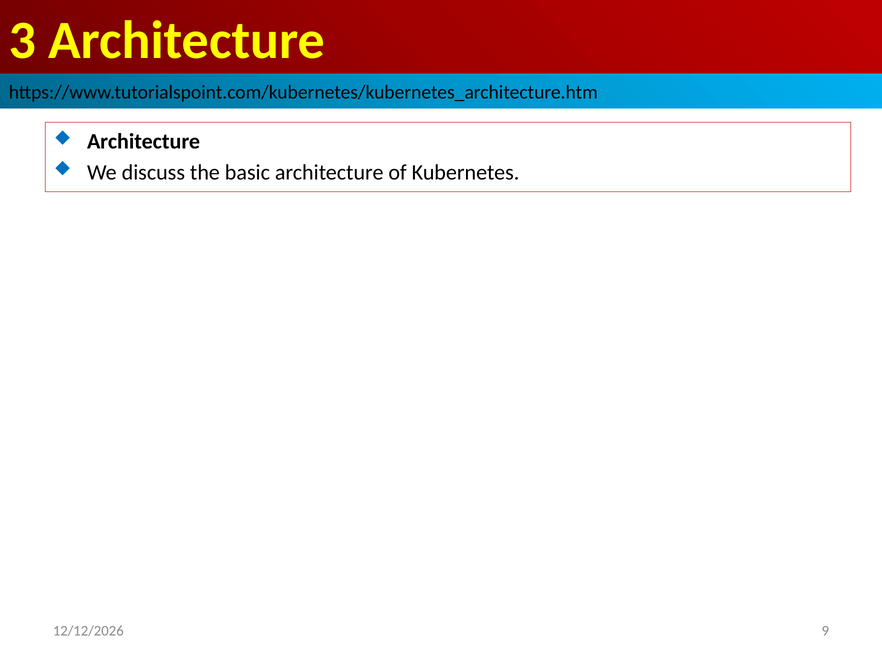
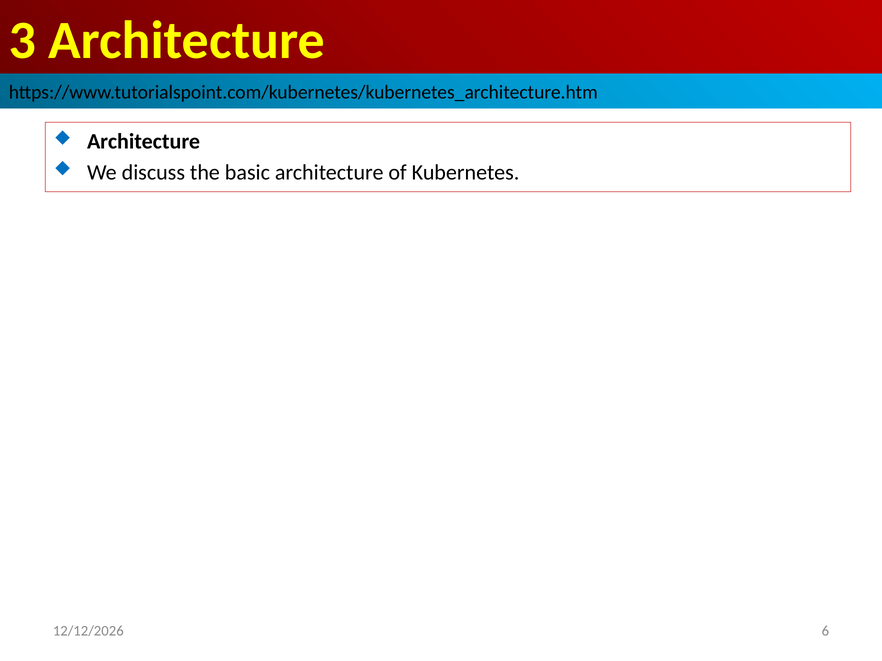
9: 9 -> 6
